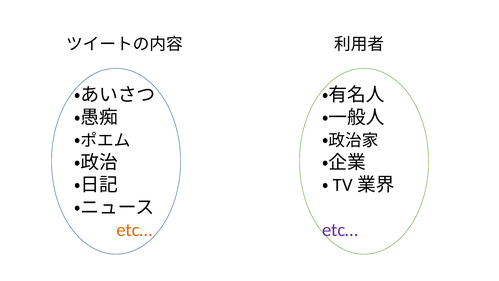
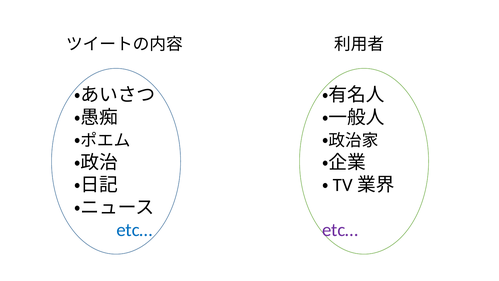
etc… at (134, 230) colour: orange -> blue
